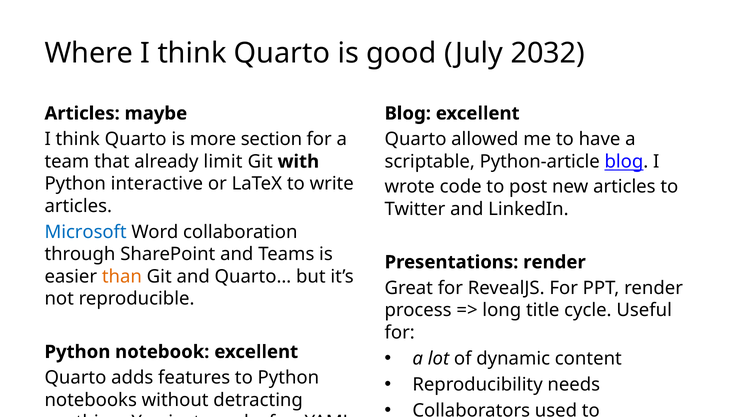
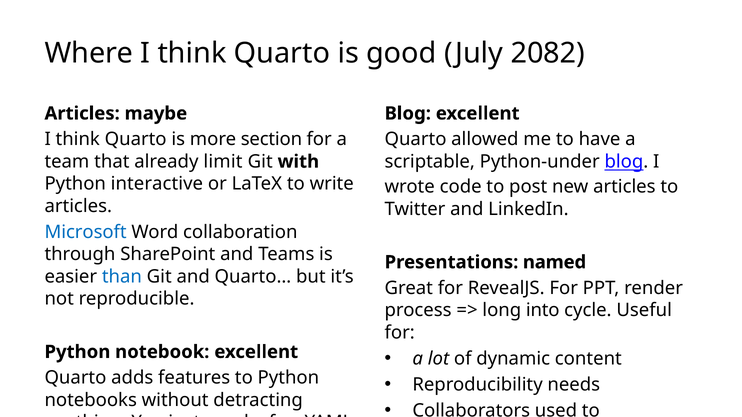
2032: 2032 -> 2082
Python-article: Python-article -> Python-under
Presentations render: render -> named
than colour: orange -> blue
title: title -> into
